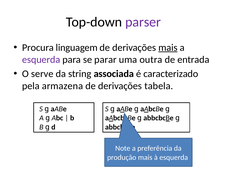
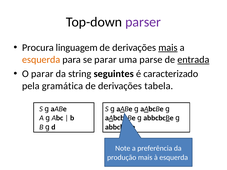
esquerda at (41, 60) colour: purple -> orange
outra: outra -> parse
entrada underline: none -> present
O serve: serve -> parar
associada: associada -> seguintes
armazena: armazena -> gramática
